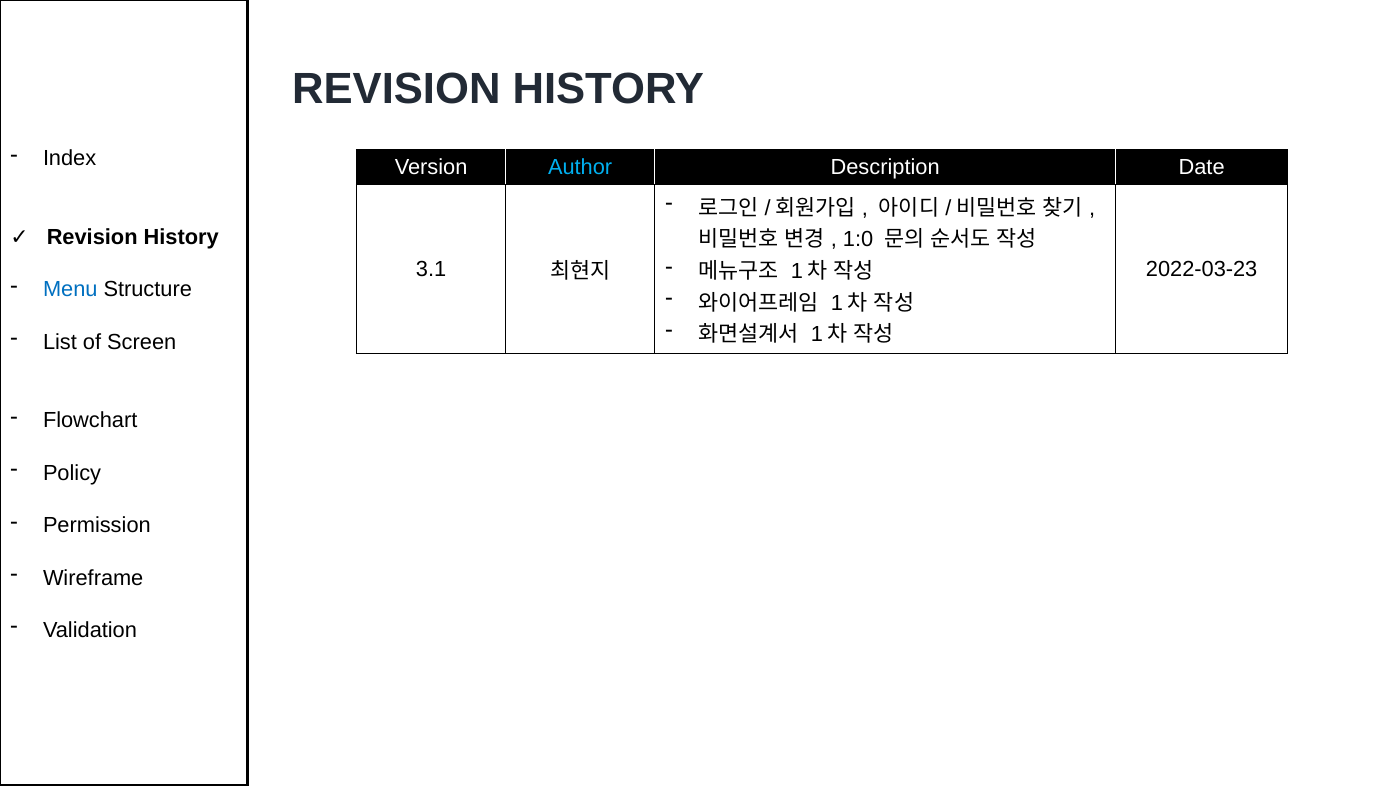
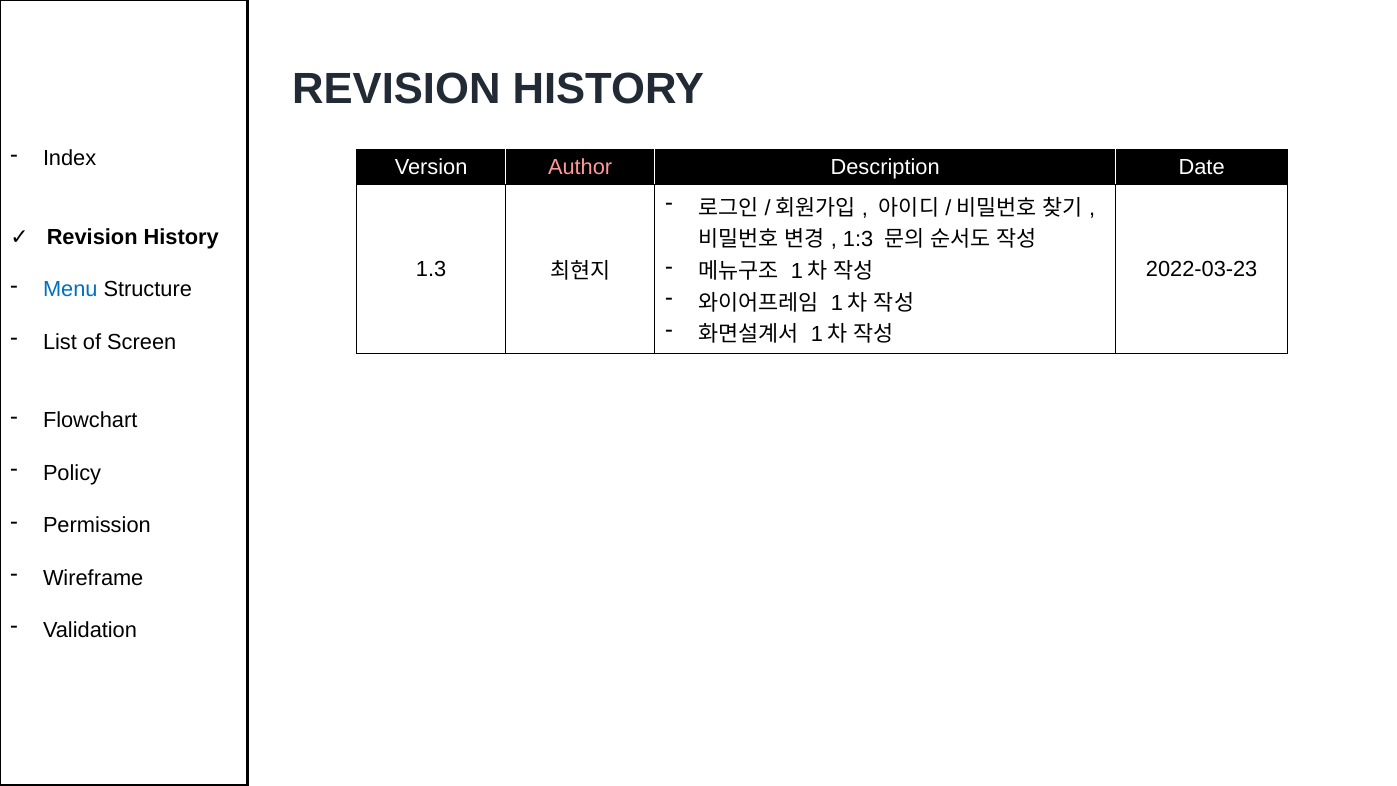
Author colour: light blue -> pink
1:0: 1:0 -> 1:3
3.1: 3.1 -> 1.3
